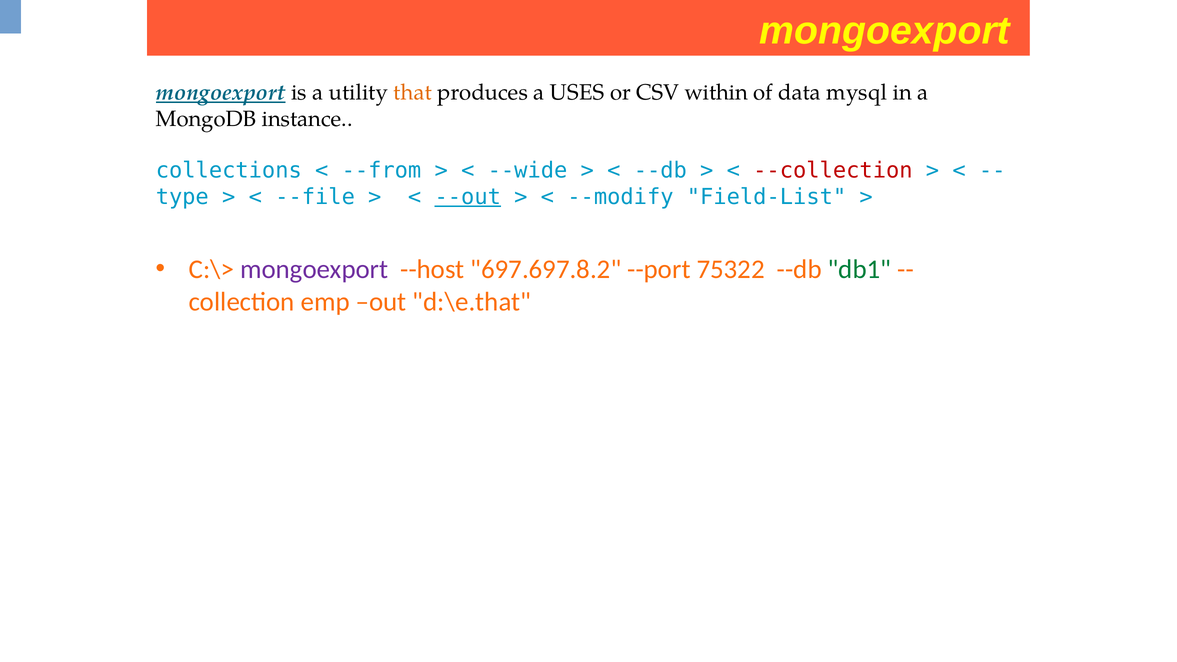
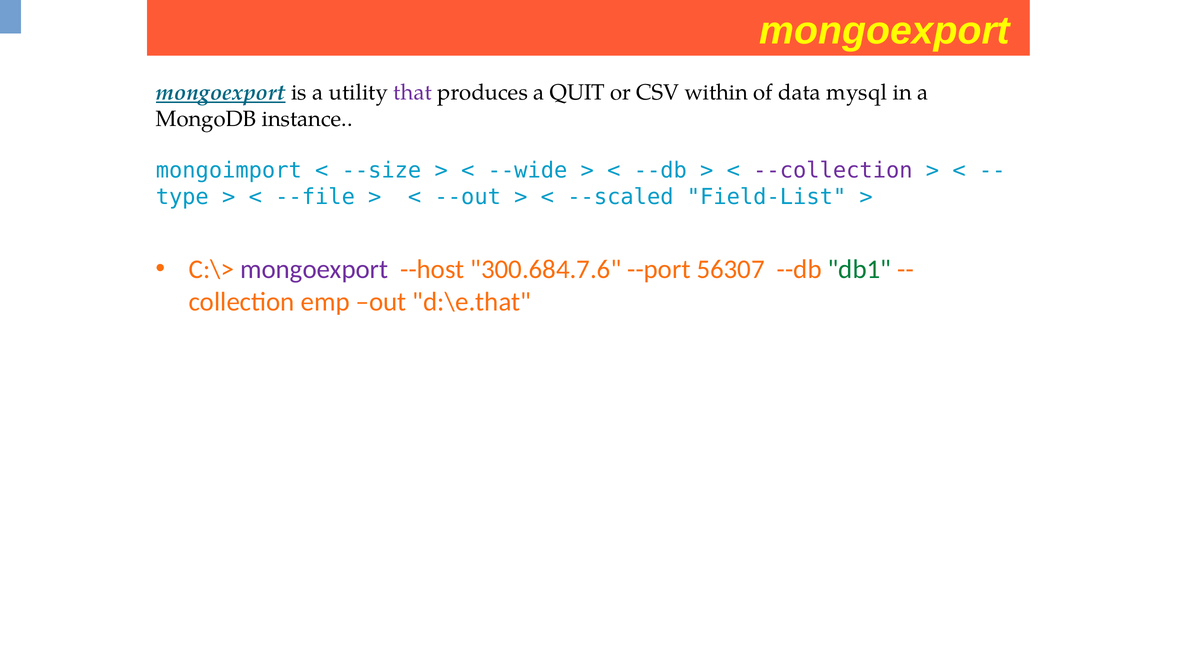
that colour: orange -> purple
USES: USES -> QUIT
collections: collections -> mongoimport
--from: --from -> --size
--collection colour: red -> purple
--out underline: present -> none
--modify: --modify -> --scaled
697.697.8.2: 697.697.8.2 -> 300.684.7.6
75322: 75322 -> 56307
